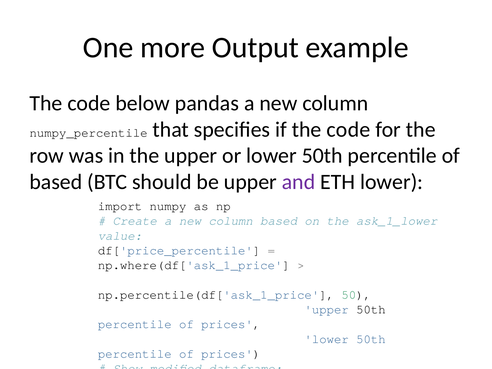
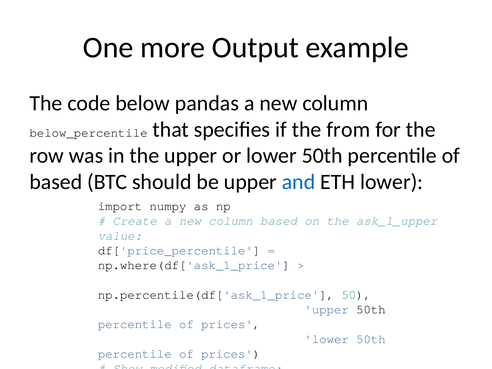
numpy_percentile: numpy_percentile -> below_percentile
if the code: code -> from
and colour: purple -> blue
ask_1_lower: ask_1_lower -> ask_1_upper
